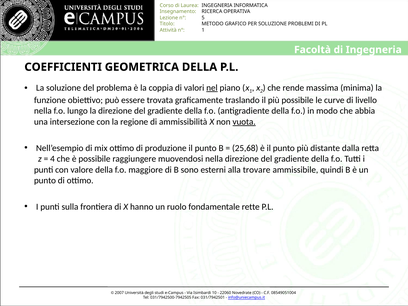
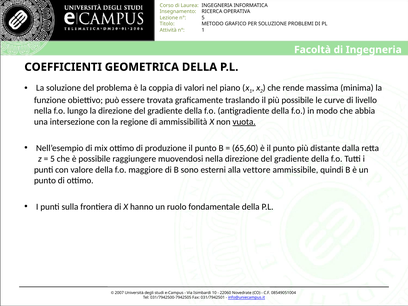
nel underline: present -> none
25,68: 25,68 -> 65,60
4 at (52, 159): 4 -> 5
trovare: trovare -> vettore
fondamentale rette: rette -> della
